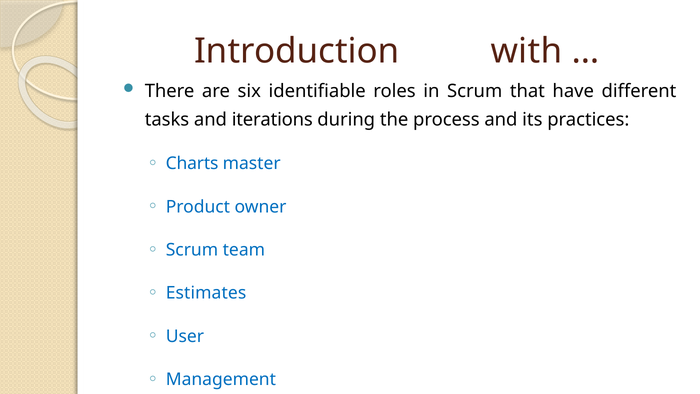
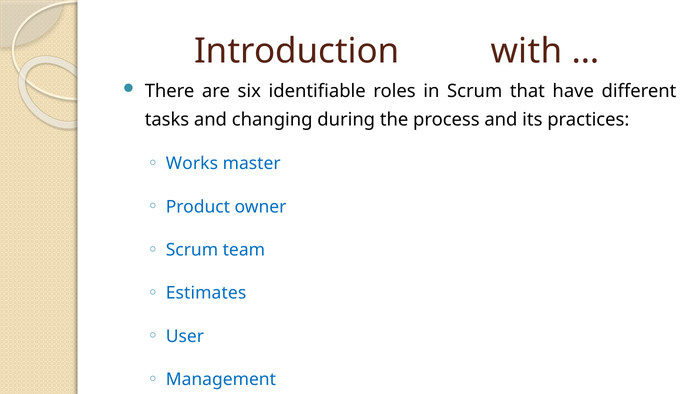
iterations: iterations -> changing
Charts: Charts -> Works
